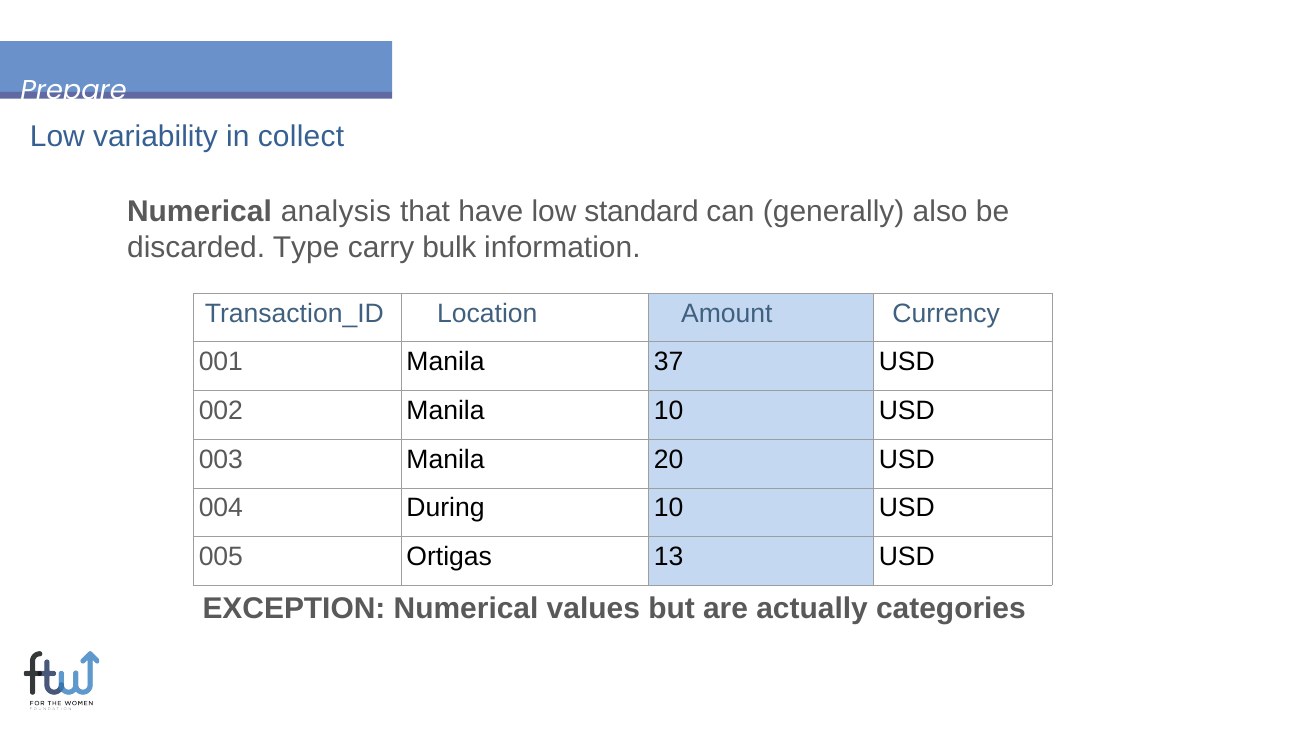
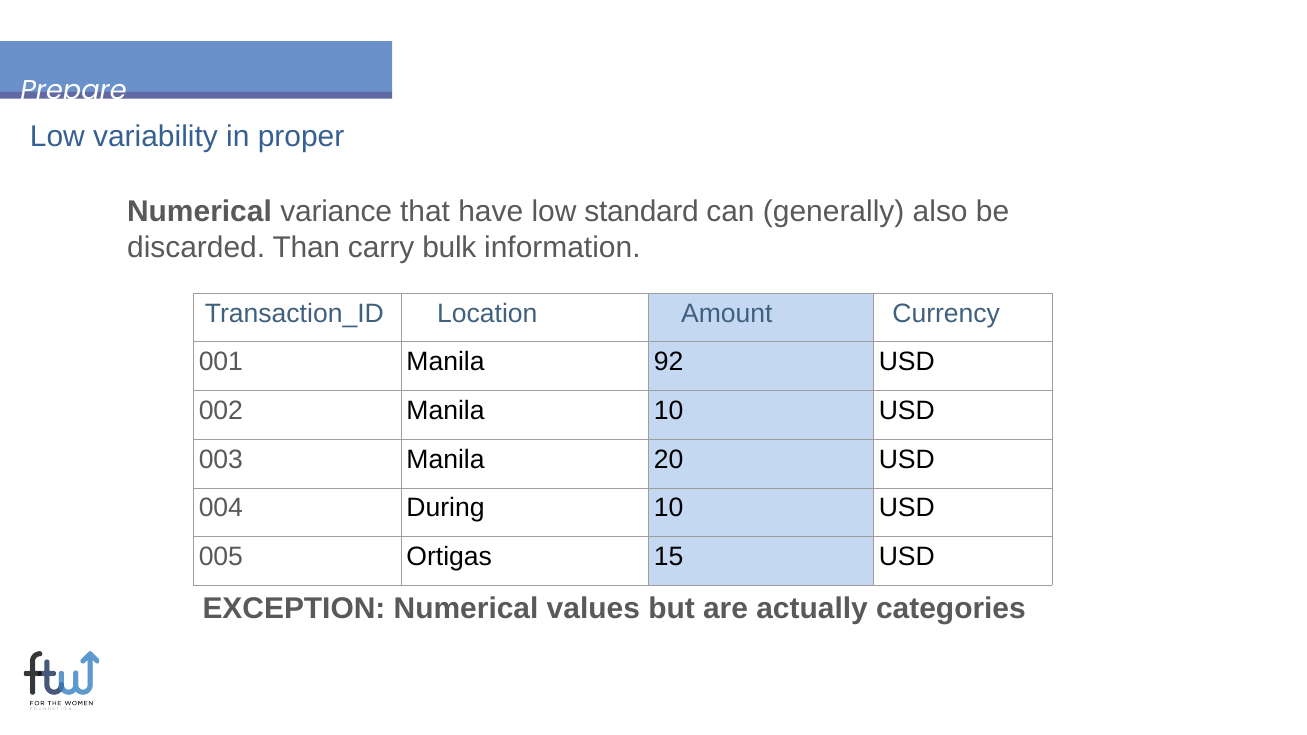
collect: collect -> proper
analysis: analysis -> variance
Type: Type -> Than
37: 37 -> 92
13: 13 -> 15
